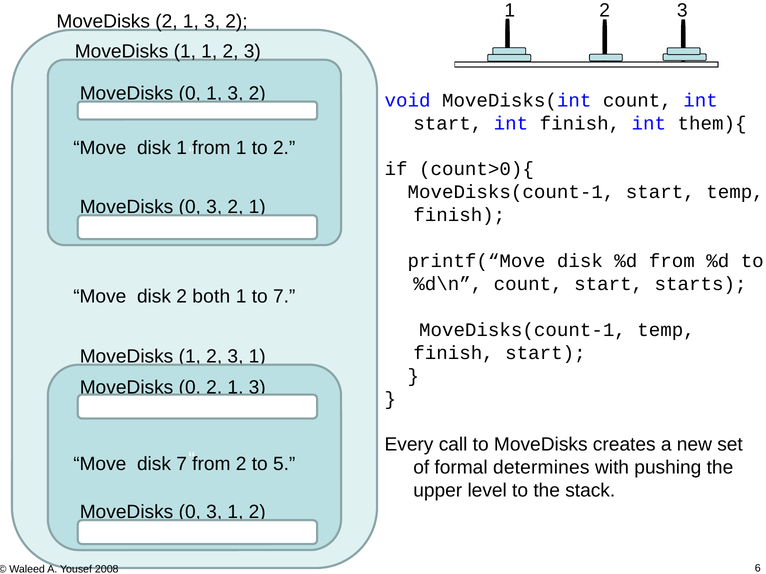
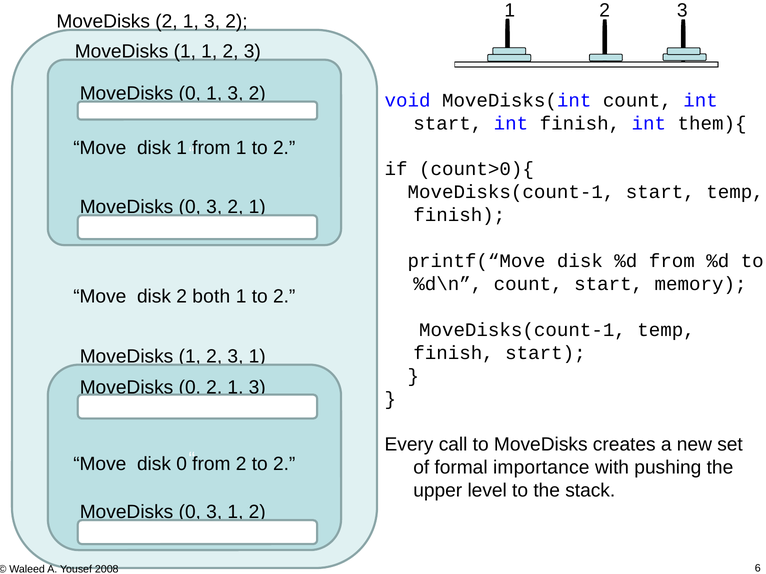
starts: starts -> memory
7 at (284, 297): 7 -> 2
disk 7: 7 -> 0
2 to 5: 5 -> 2
determines: determines -> importance
